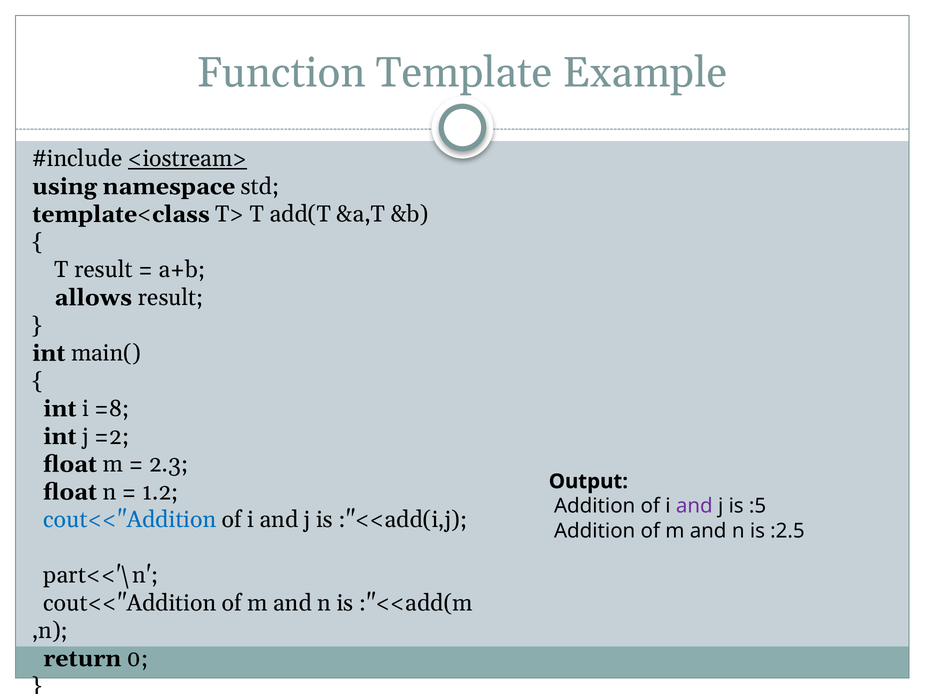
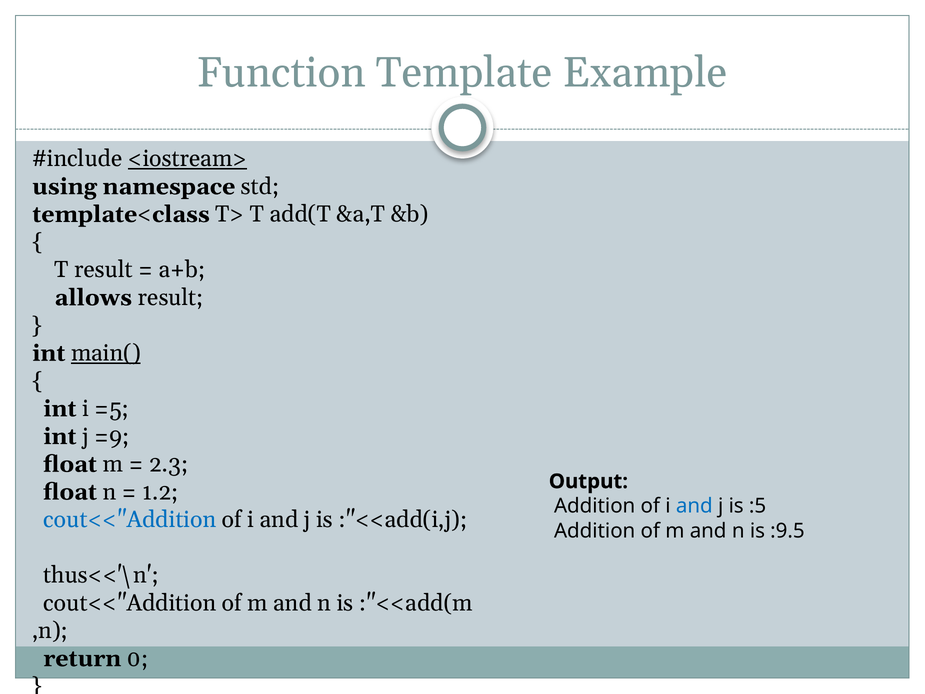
main( underline: none -> present
=8: =8 -> =5
=2: =2 -> =9
and at (694, 506) colour: purple -> blue
:2.5: :2.5 -> :9.5
part<<'\n: part<<'\n -> thus<<'\n
